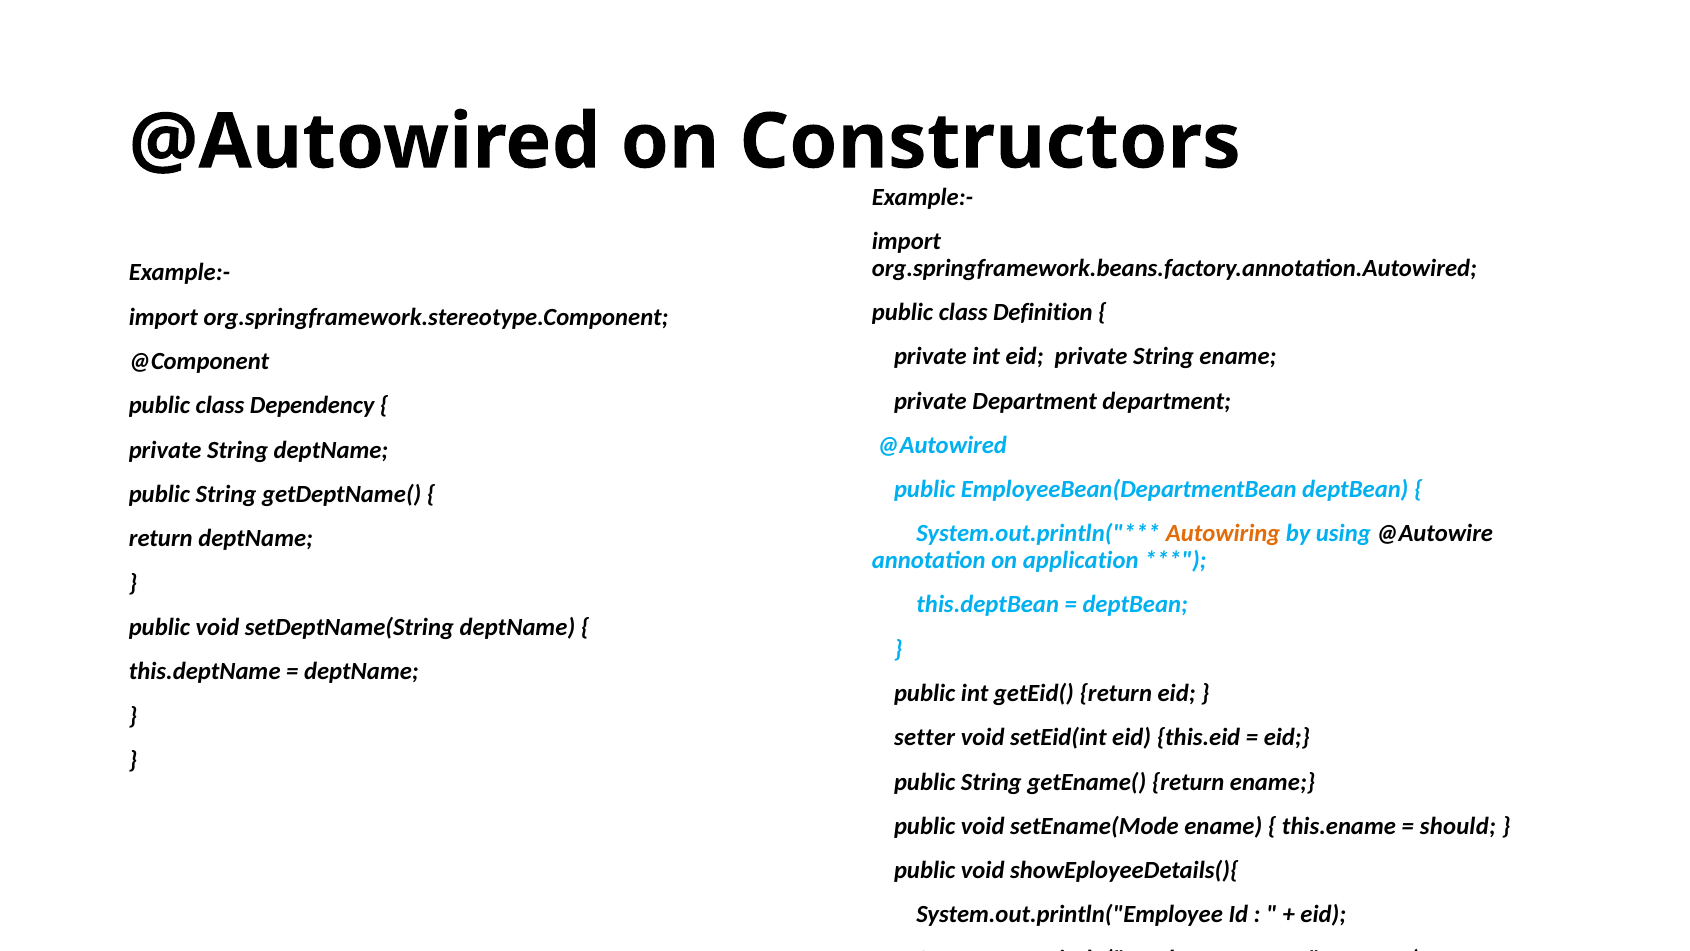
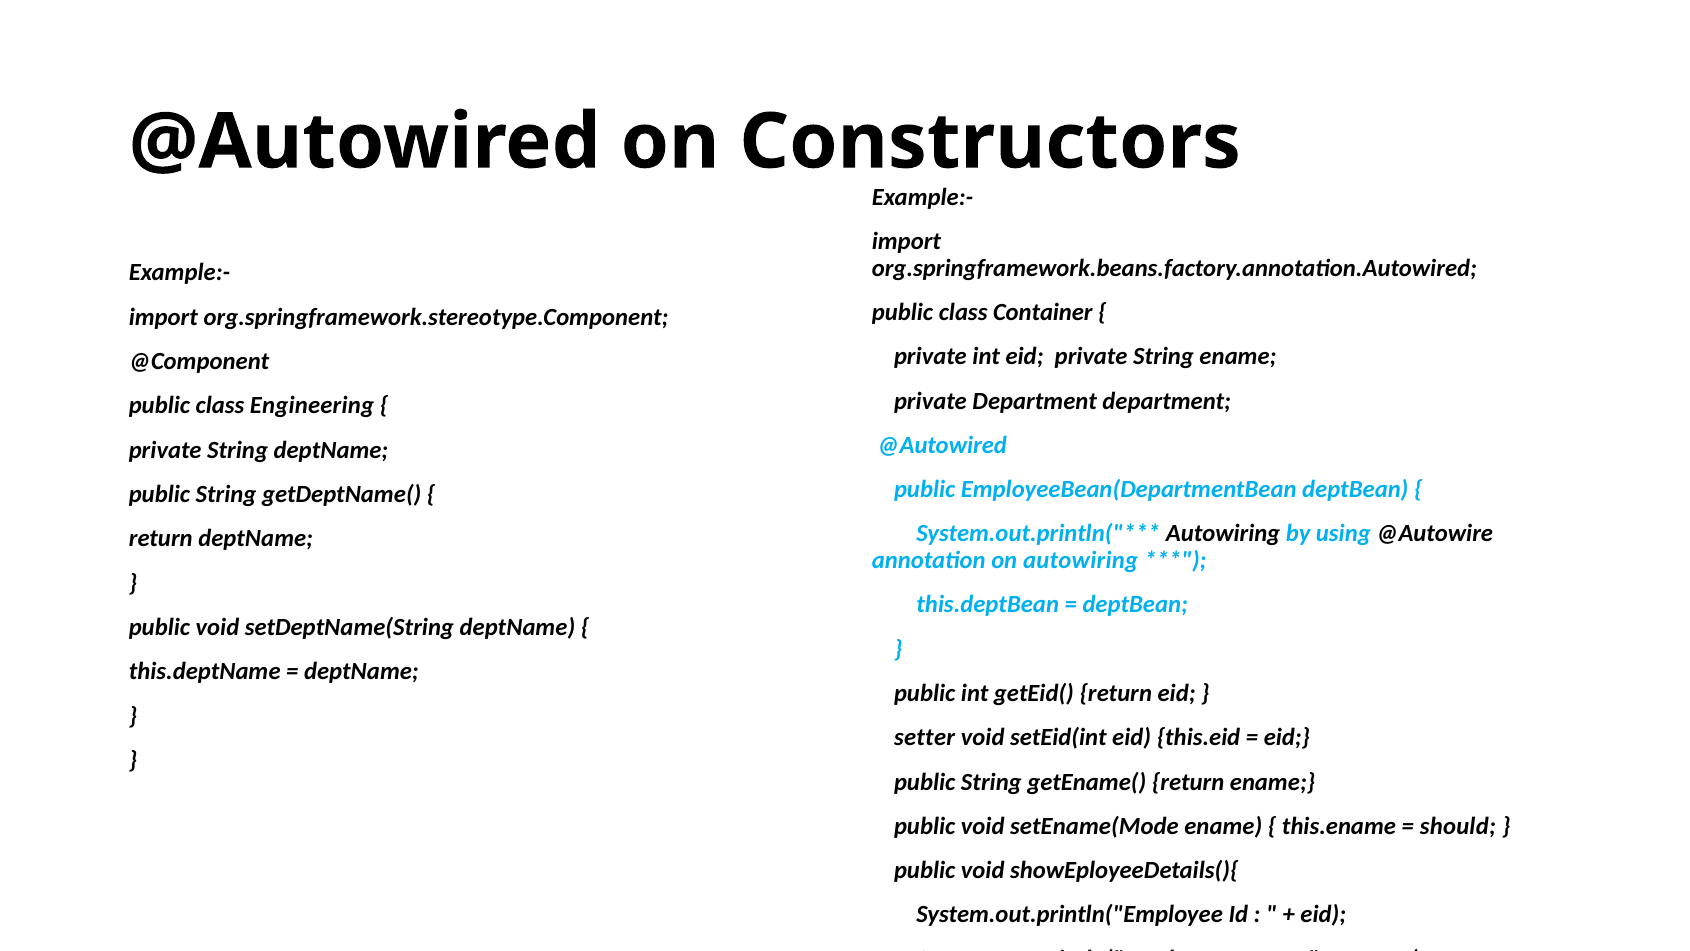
Definition: Definition -> Container
Dependency: Dependency -> Engineering
Autowiring at (1223, 534) colour: orange -> black
on application: application -> autowiring
